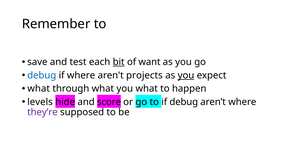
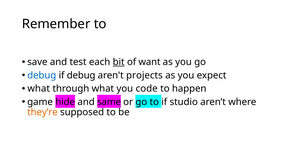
if where: where -> debug
you at (186, 76) underline: present -> none
you what: what -> code
levels: levels -> game
score: score -> same
if debug: debug -> studio
they’re colour: purple -> orange
